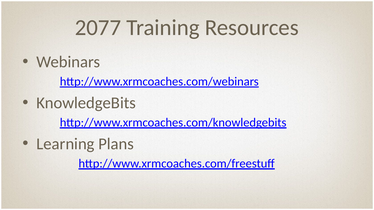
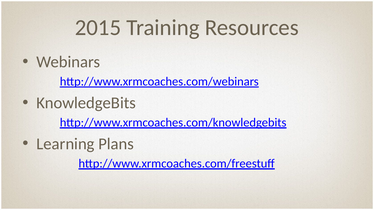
2077: 2077 -> 2015
